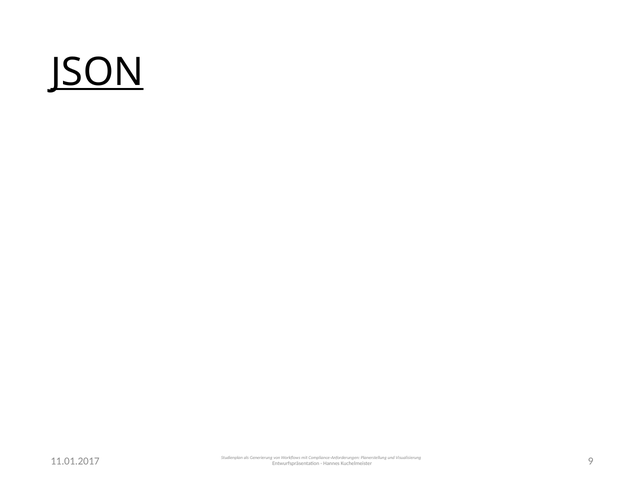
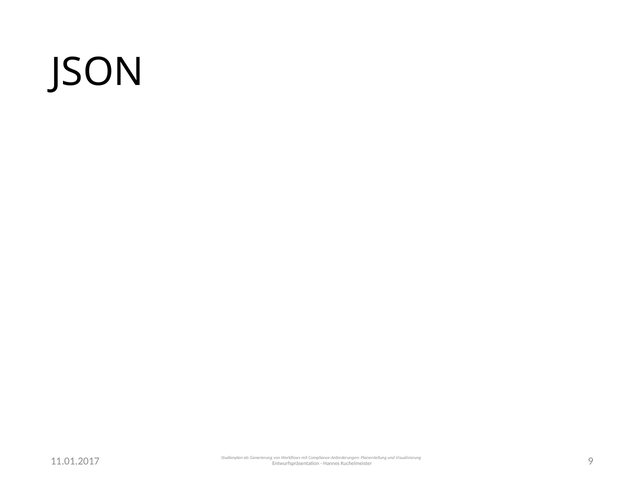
JSON underline: present -> none
